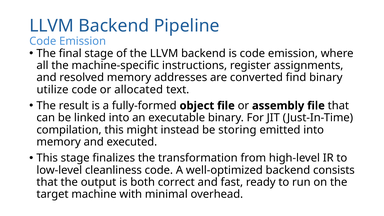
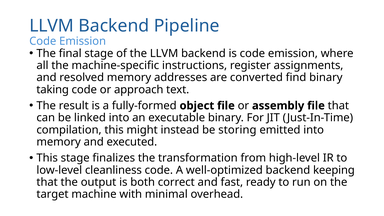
utilize: utilize -> taking
allocated: allocated -> approach
consists: consists -> keeping
